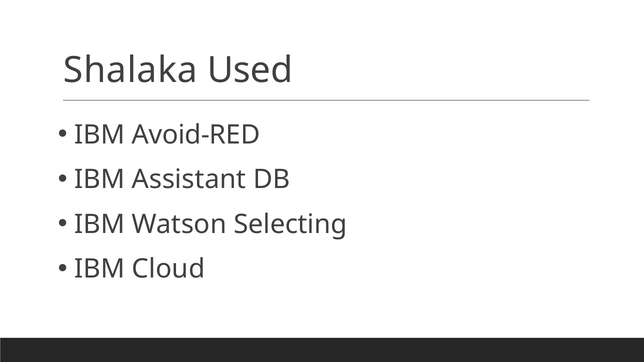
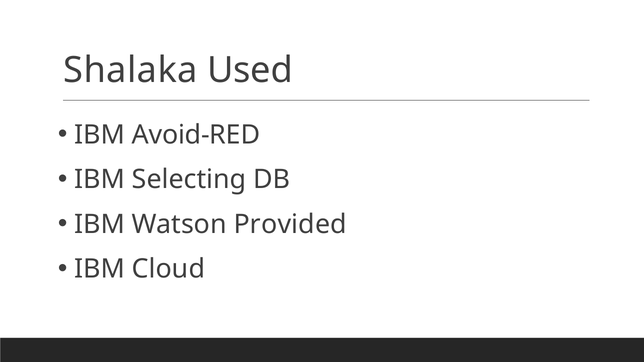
Assistant: Assistant -> Selecting
Selecting: Selecting -> Provided
